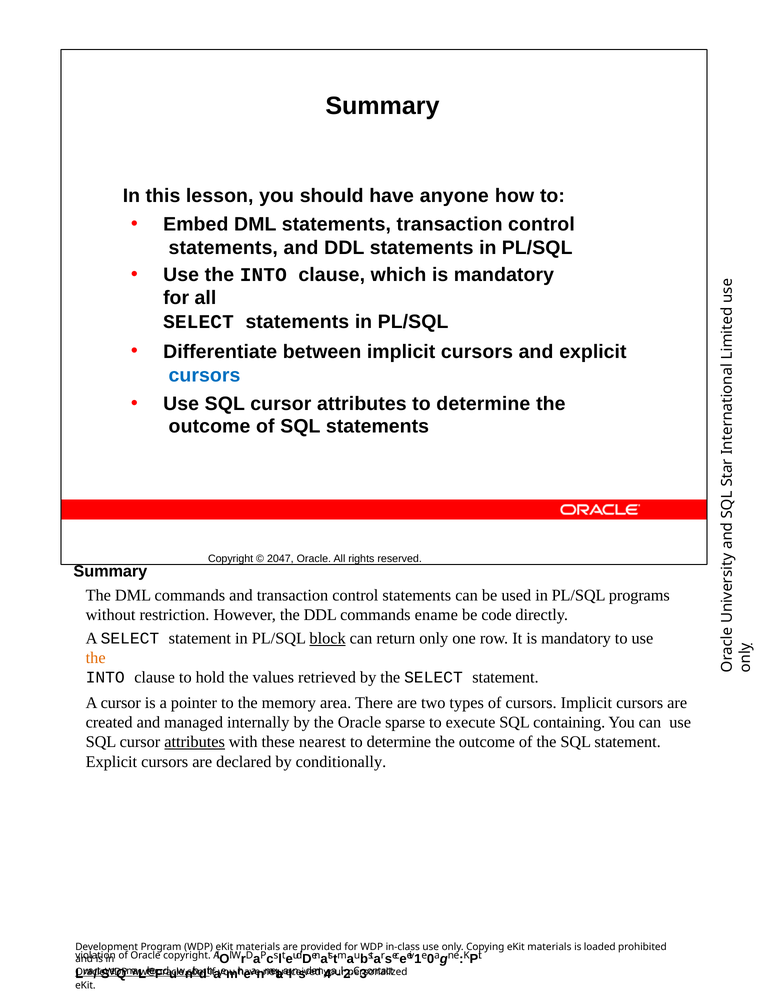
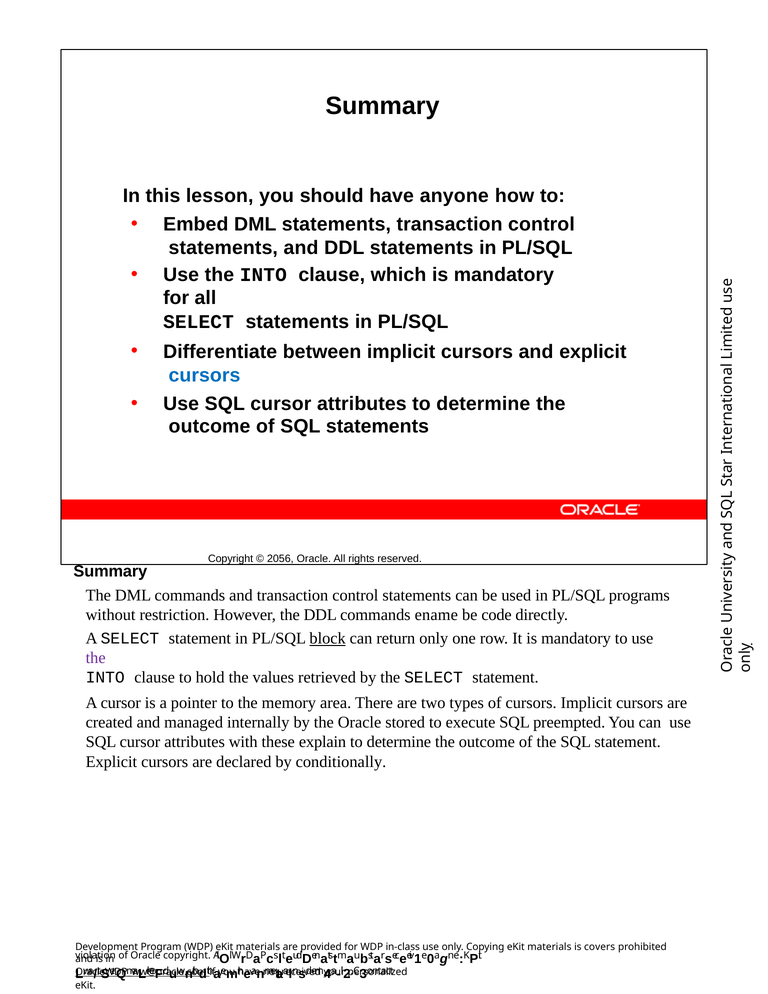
2047: 2047 -> 2056
the at (96, 658) colour: orange -> purple
sparse: sparse -> stored
containing: containing -> preempted
attributes at (195, 742) underline: present -> none
nearest: nearest -> explain
loaded: loaded -> covers
